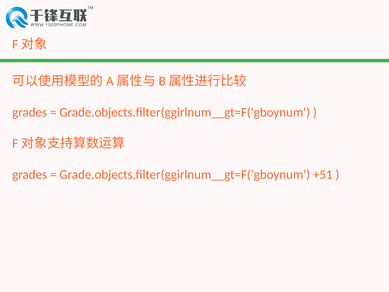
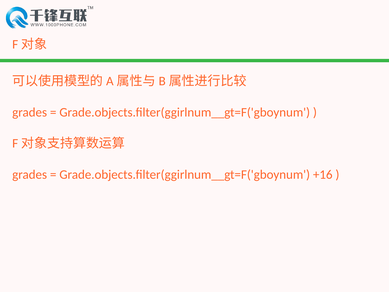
+51: +51 -> +16
